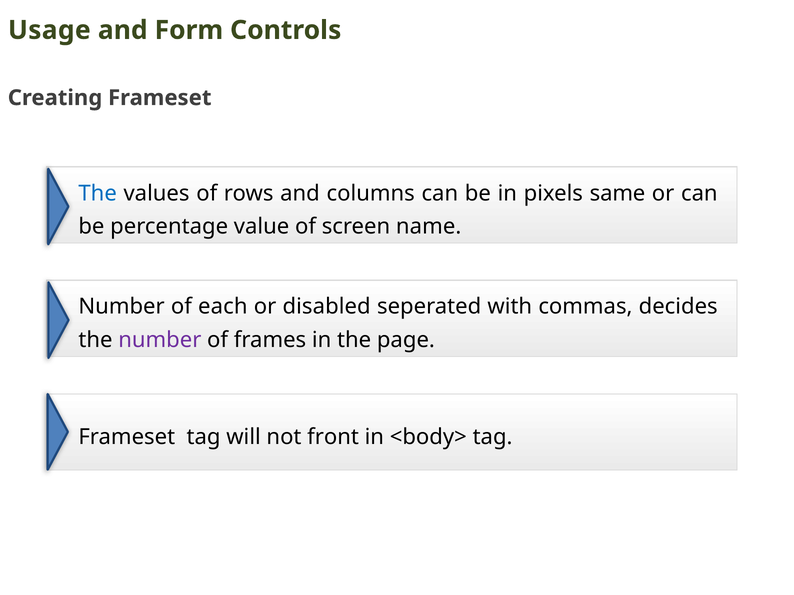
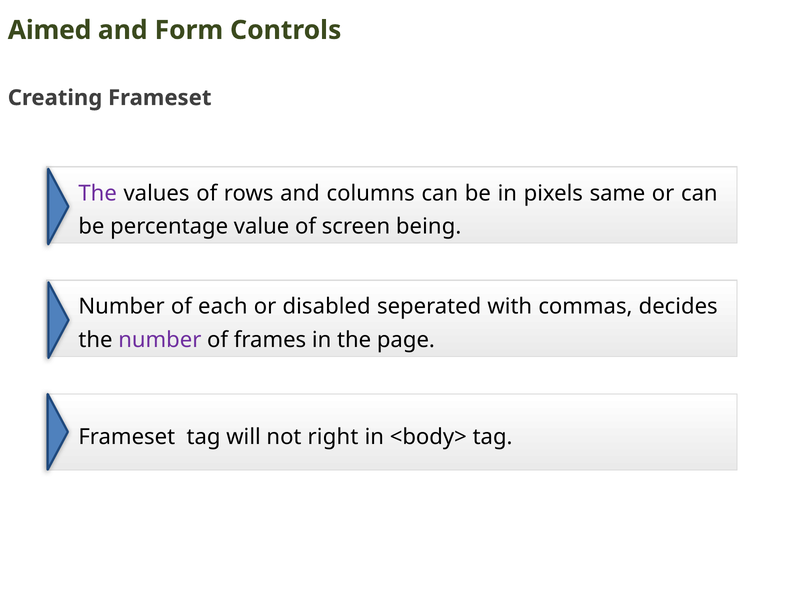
Usage: Usage -> Aimed
The at (98, 193) colour: blue -> purple
name: name -> being
front: front -> right
